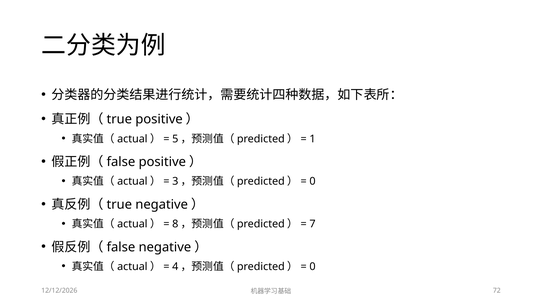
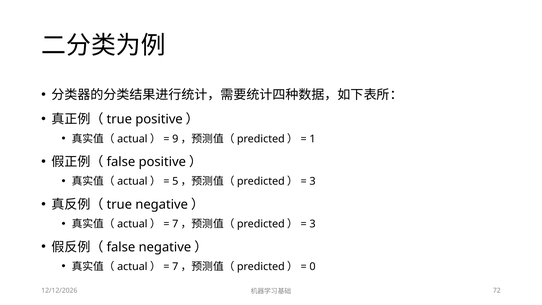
5: 5 -> 9
3: 3 -> 5
0 at (313, 181): 0 -> 3
8 at (175, 224): 8 -> 7
7 at (313, 224): 7 -> 3
4 at (175, 266): 4 -> 7
